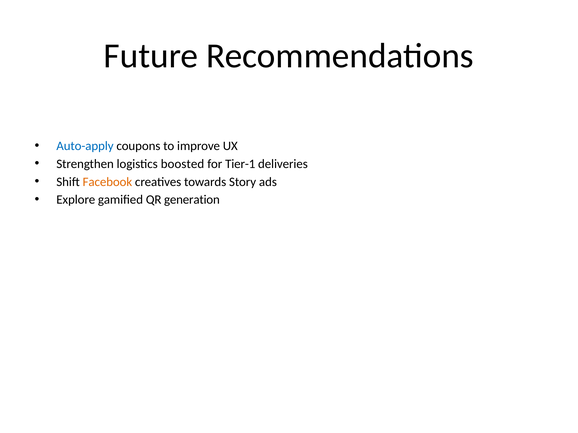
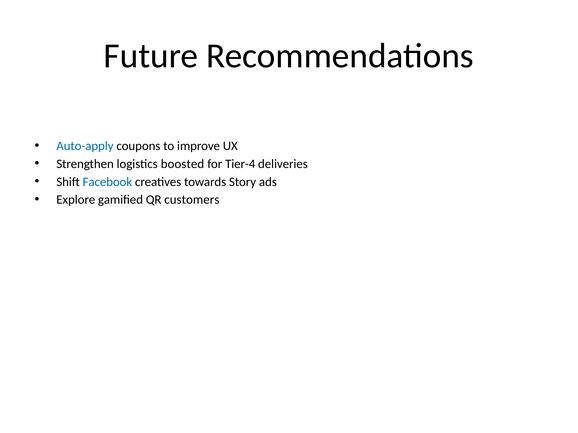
Tier-1: Tier-1 -> Tier-4
Facebook colour: orange -> blue
generation: generation -> customers
